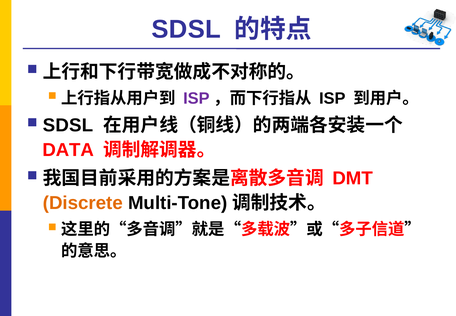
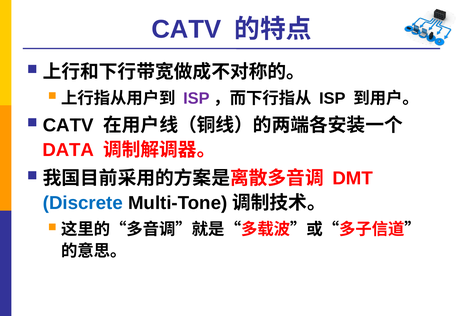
SDSL at (186, 29): SDSL -> CATV
SDSL at (68, 125): SDSL -> CATV
Discrete colour: orange -> blue
